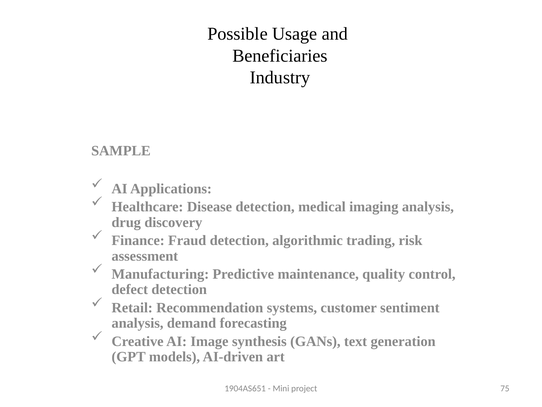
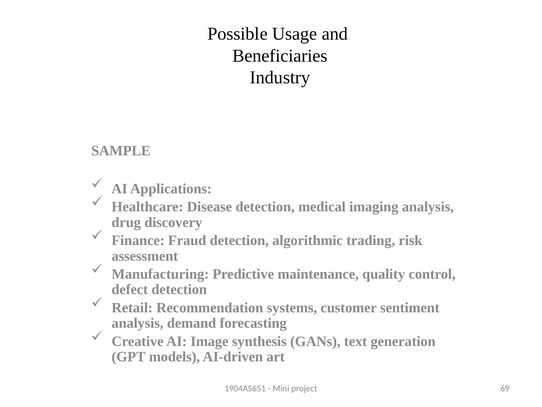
75: 75 -> 69
